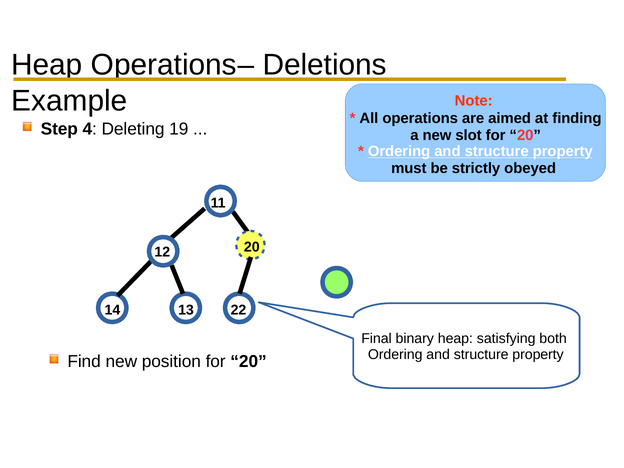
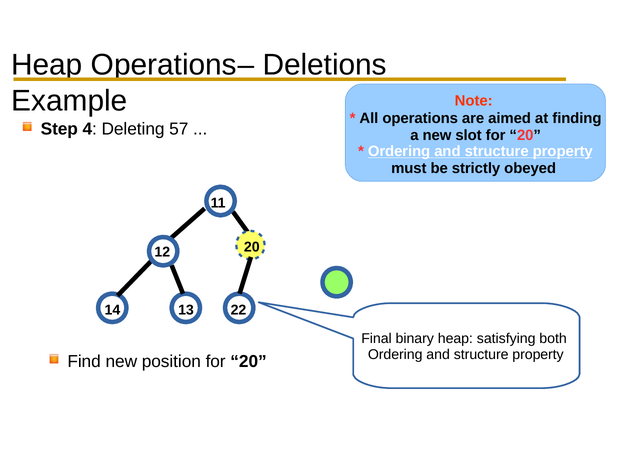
19: 19 -> 57
